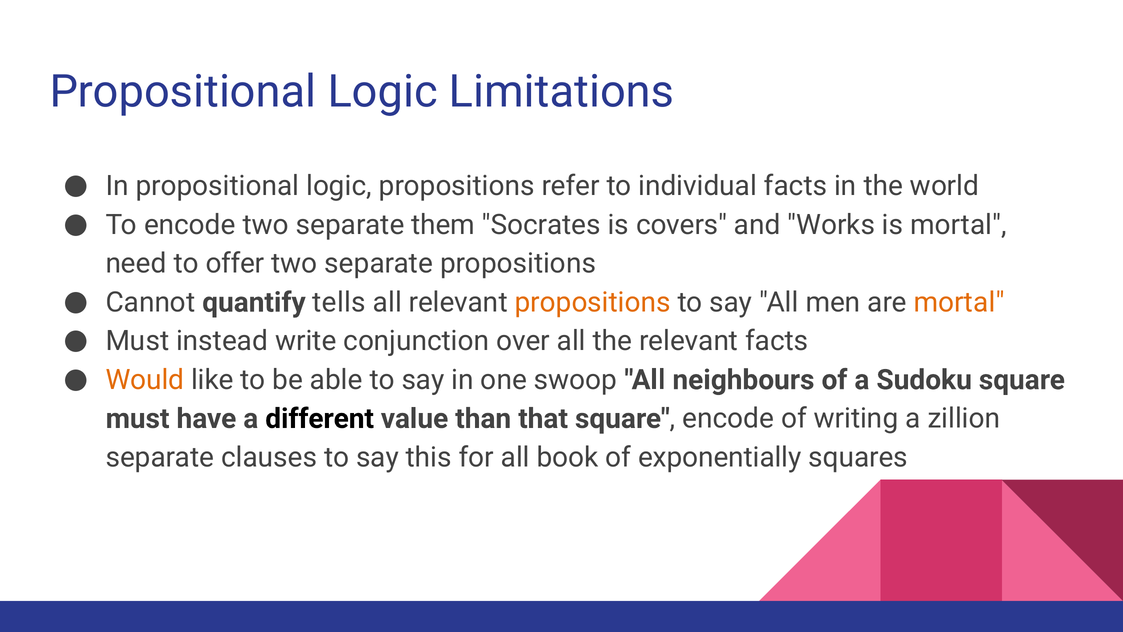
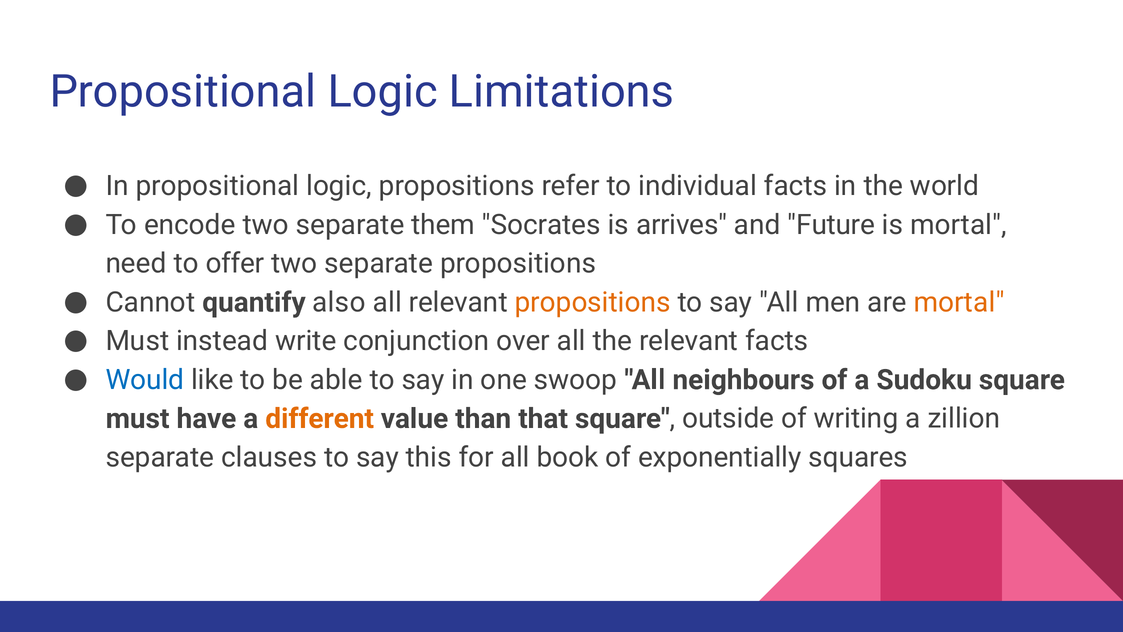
covers: covers -> arrives
Works: Works -> Future
tells: tells -> also
Would colour: orange -> blue
different colour: black -> orange
square encode: encode -> outside
